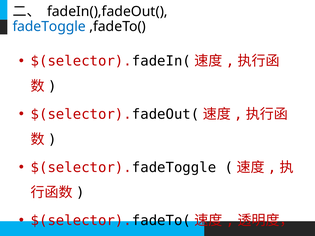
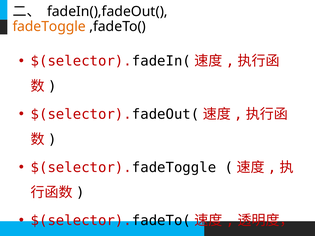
fadeToggle colour: blue -> orange
